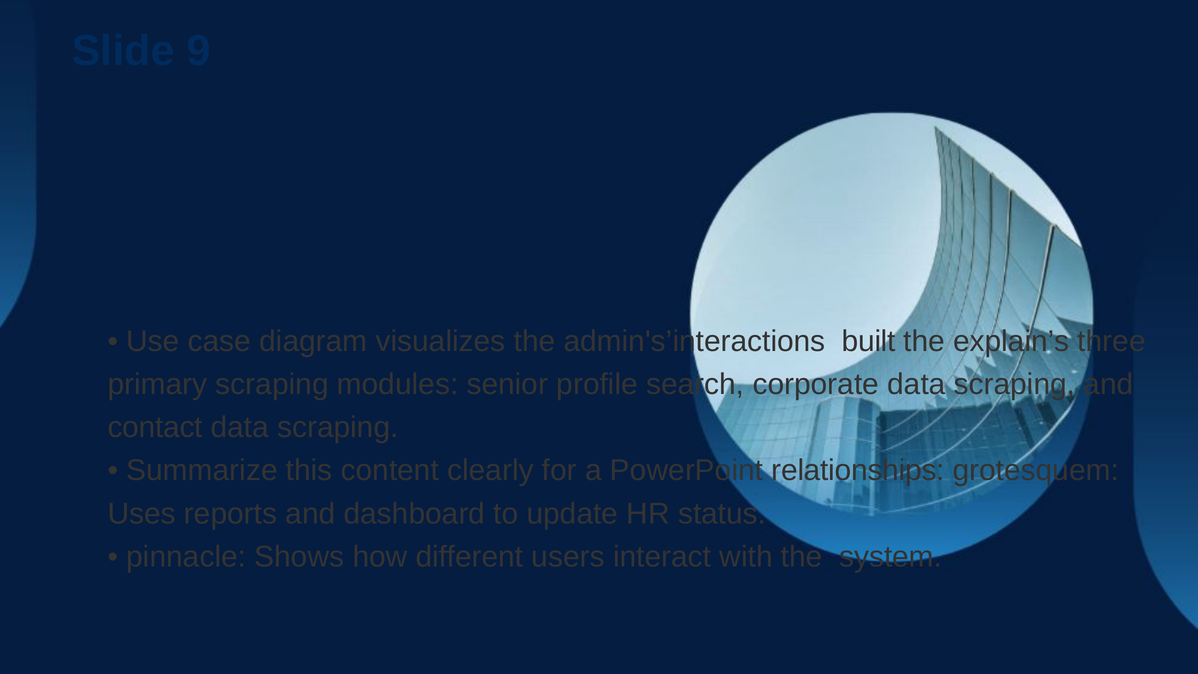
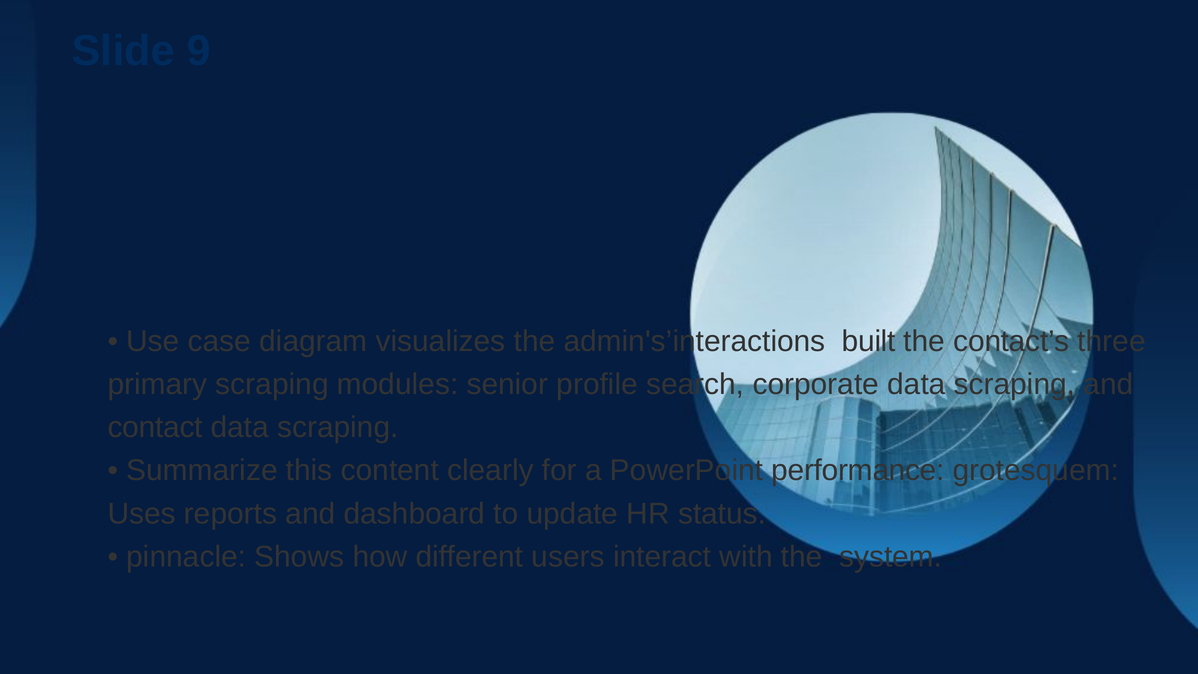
explain’s: explain’s -> contact’s
relationships: relationships -> performance
